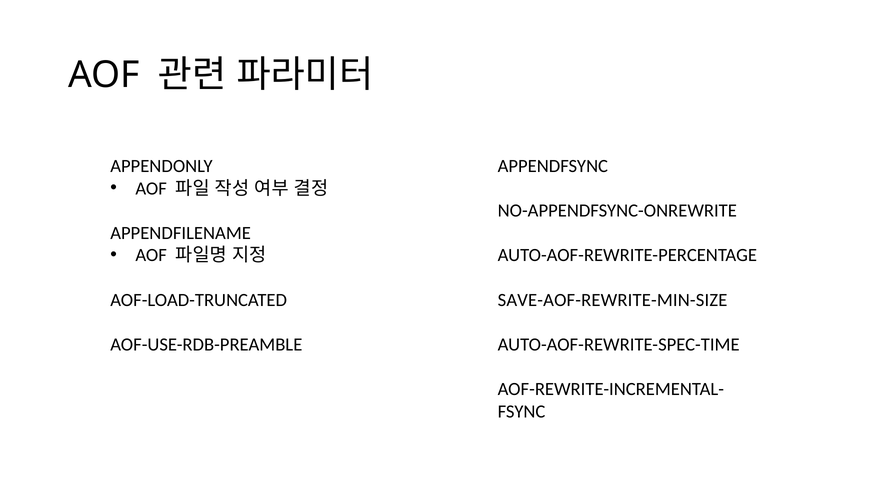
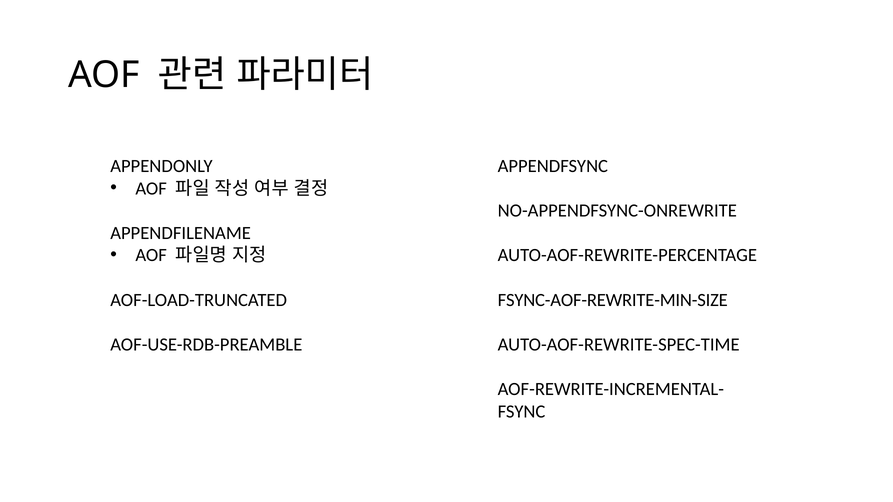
SAVE-AOF-REWRITE-MIN-SIZE: SAVE-AOF-REWRITE-MIN-SIZE -> FSYNC-AOF-REWRITE-MIN-SIZE
